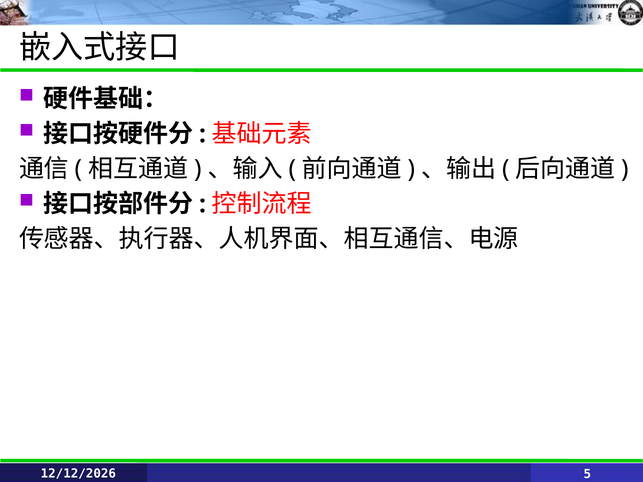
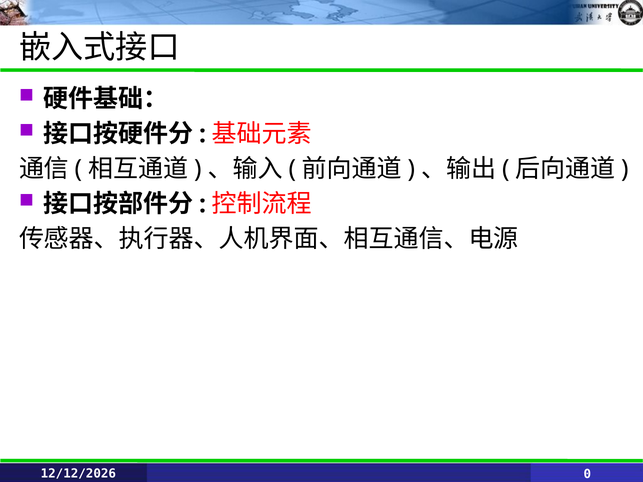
5: 5 -> 0
